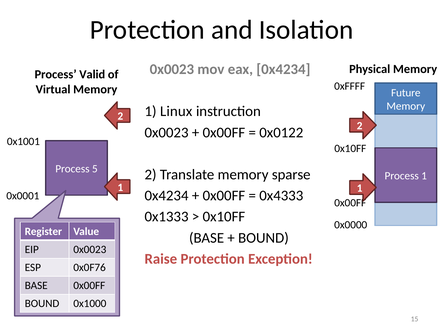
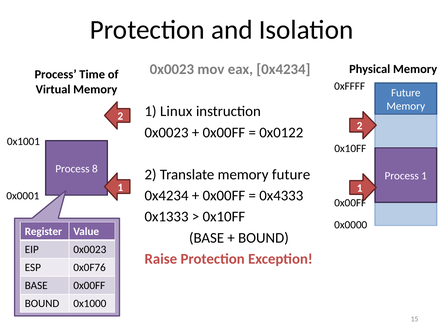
Valid: Valid -> Time
5: 5 -> 8
memory sparse: sparse -> future
